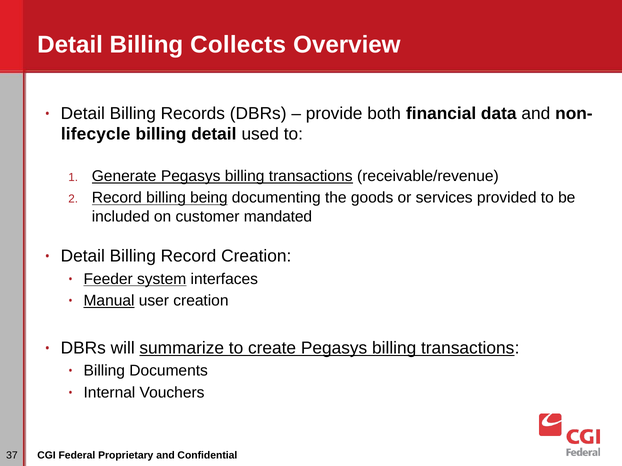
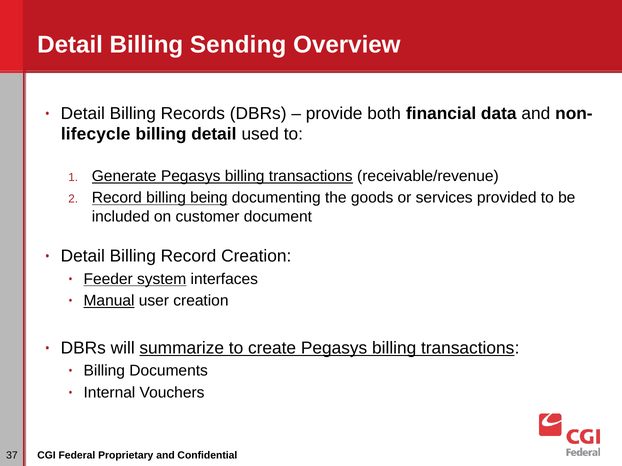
Collects: Collects -> Sending
mandated: mandated -> document
